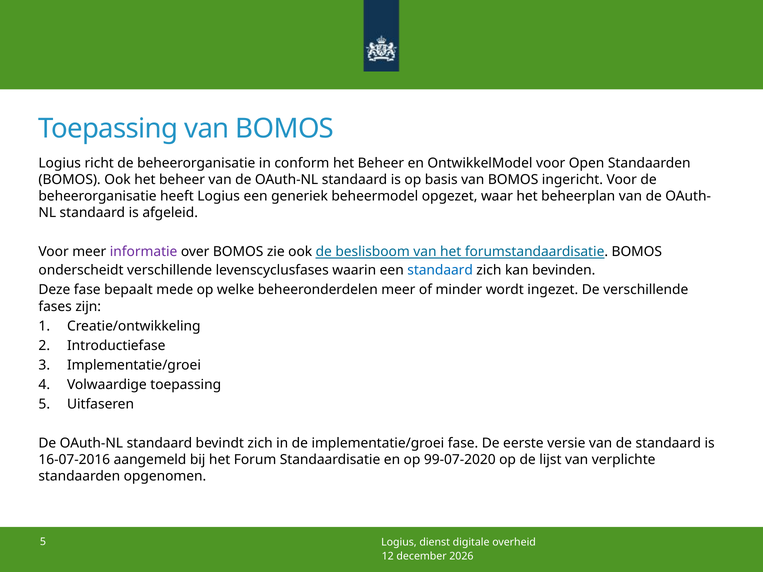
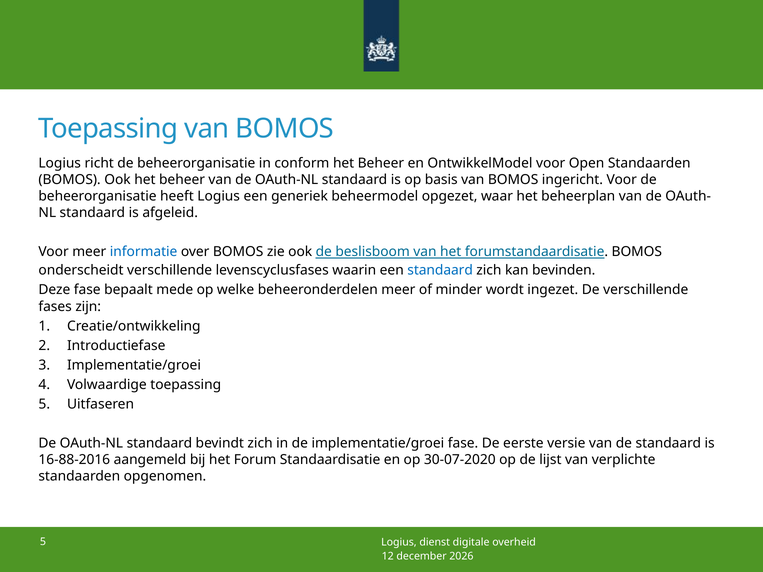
informatie colour: purple -> blue
16-07-2016: 16-07-2016 -> 16-88-2016
99-07-2020: 99-07-2020 -> 30-07-2020
